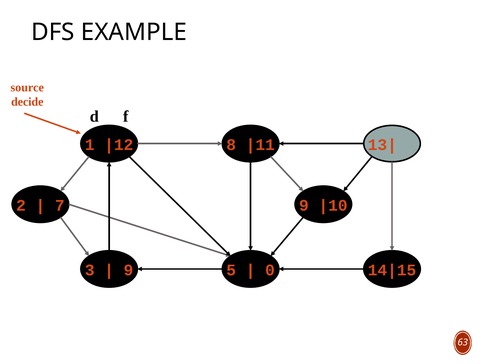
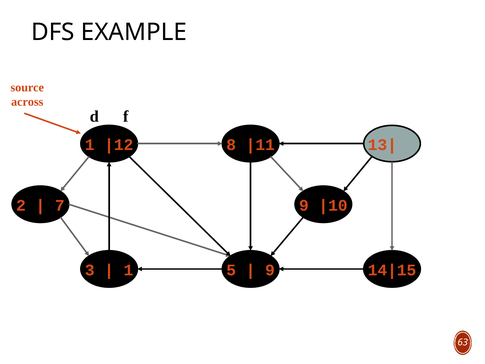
decide: decide -> across
9 at (129, 270): 9 -> 1
0 at (270, 270): 0 -> 9
